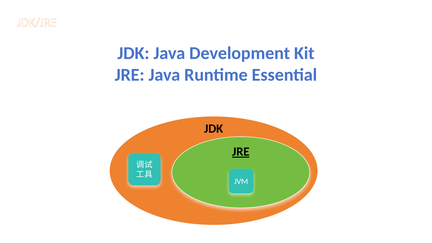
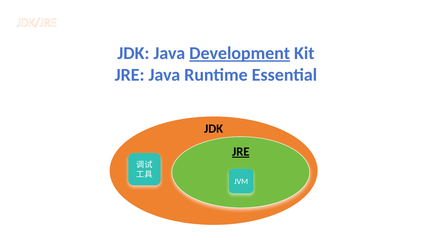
Development underline: none -> present
